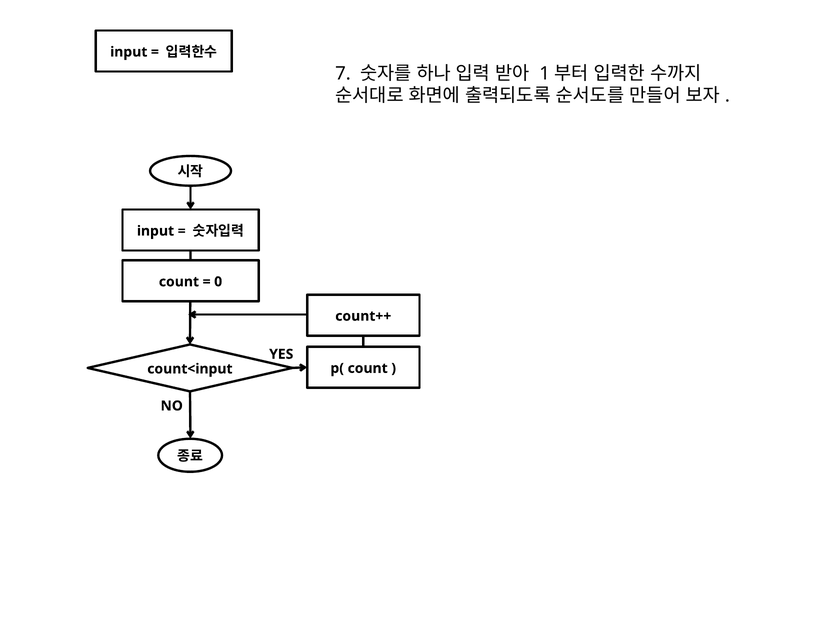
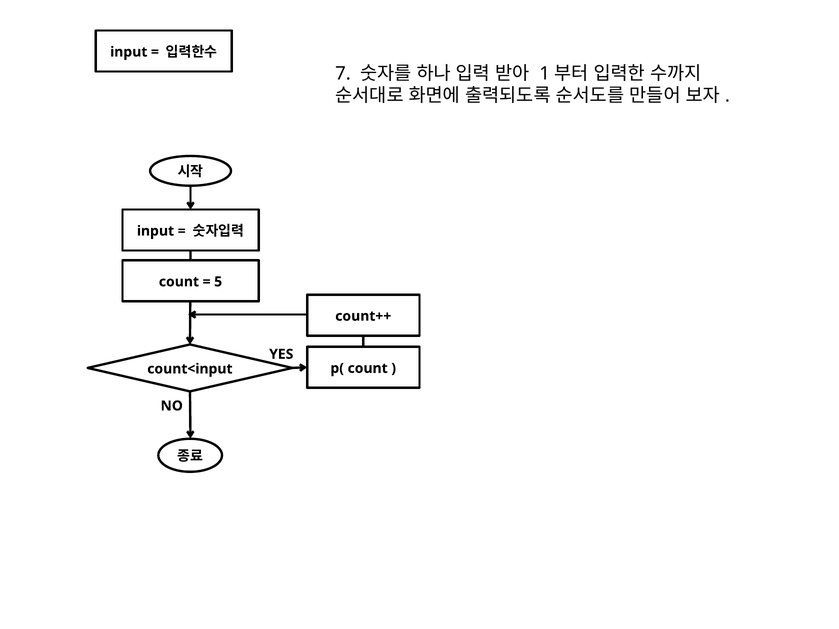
0: 0 -> 5
